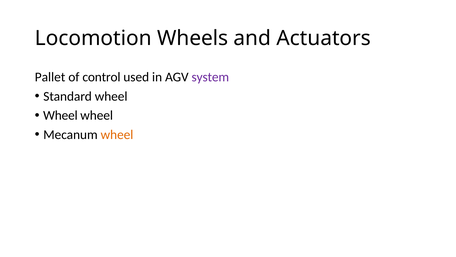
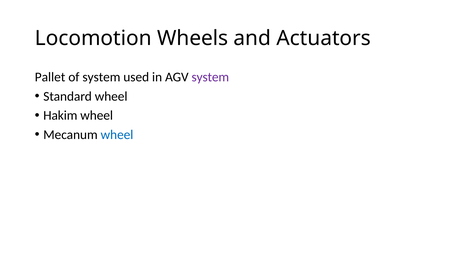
of control: control -> system
Wheel at (60, 115): Wheel -> Hakim
wheel at (117, 134) colour: orange -> blue
